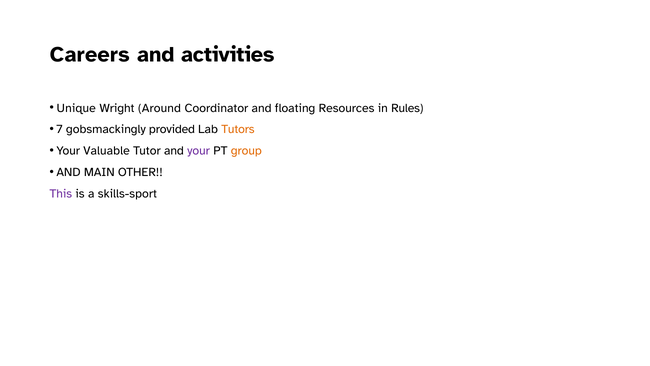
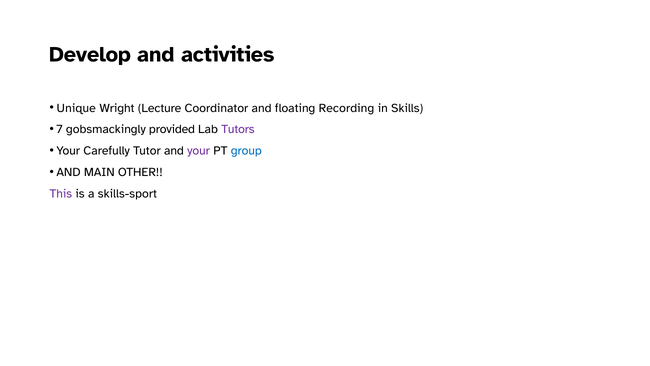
Careers: Careers -> Develop
Around: Around -> Lecture
Resources: Resources -> Recording
Rules: Rules -> Skills
Tutors colour: orange -> purple
Valuable: Valuable -> Carefully
group colour: orange -> blue
